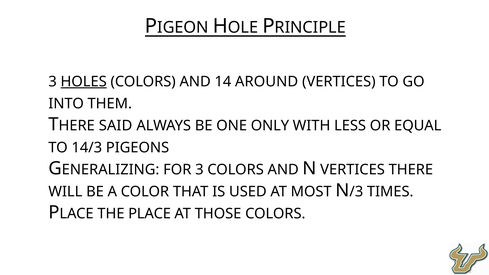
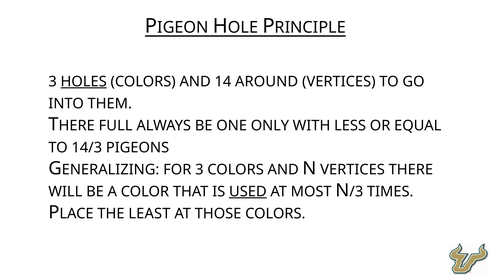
SAID: SAID -> FULL
USED underline: none -> present
PLACE: PLACE -> LEAST
